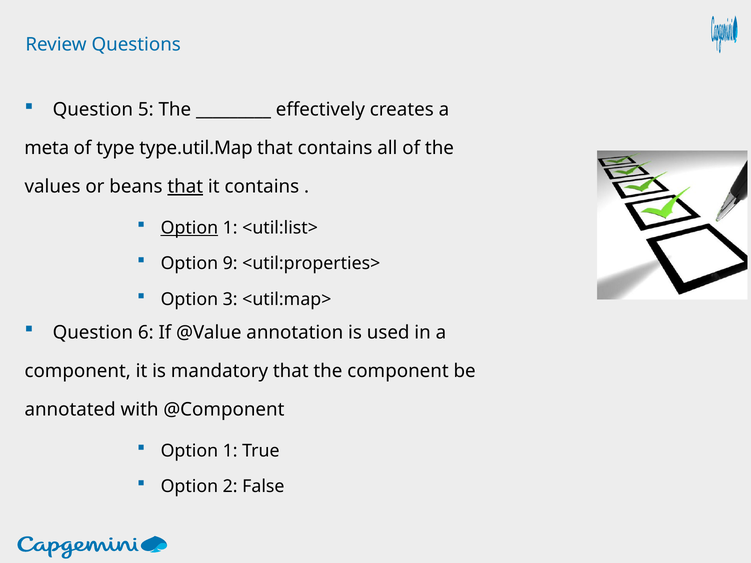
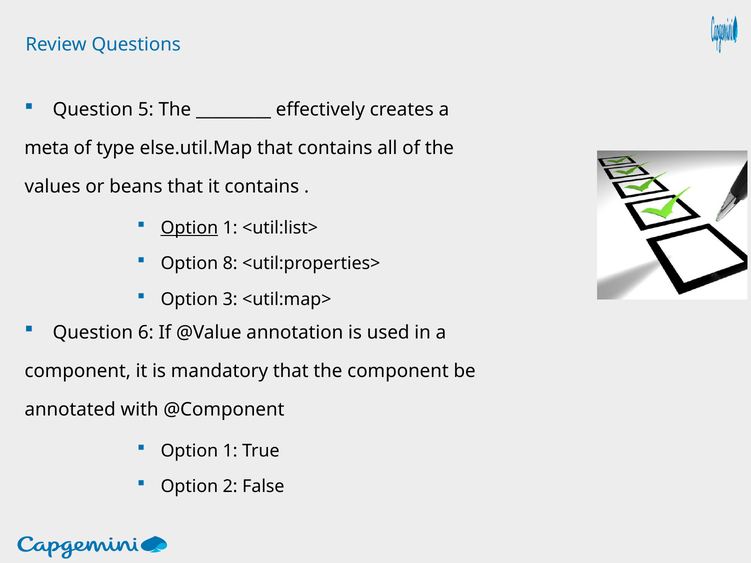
type.util.Map: type.util.Map -> else.util.Map
that at (185, 187) underline: present -> none
9: 9 -> 8
